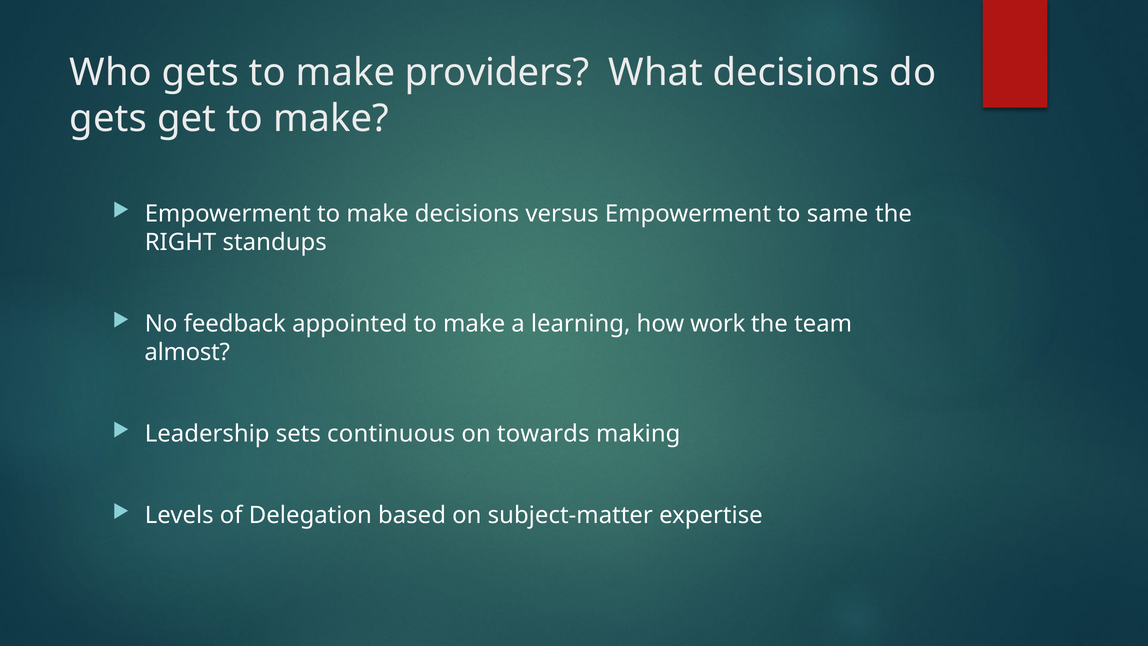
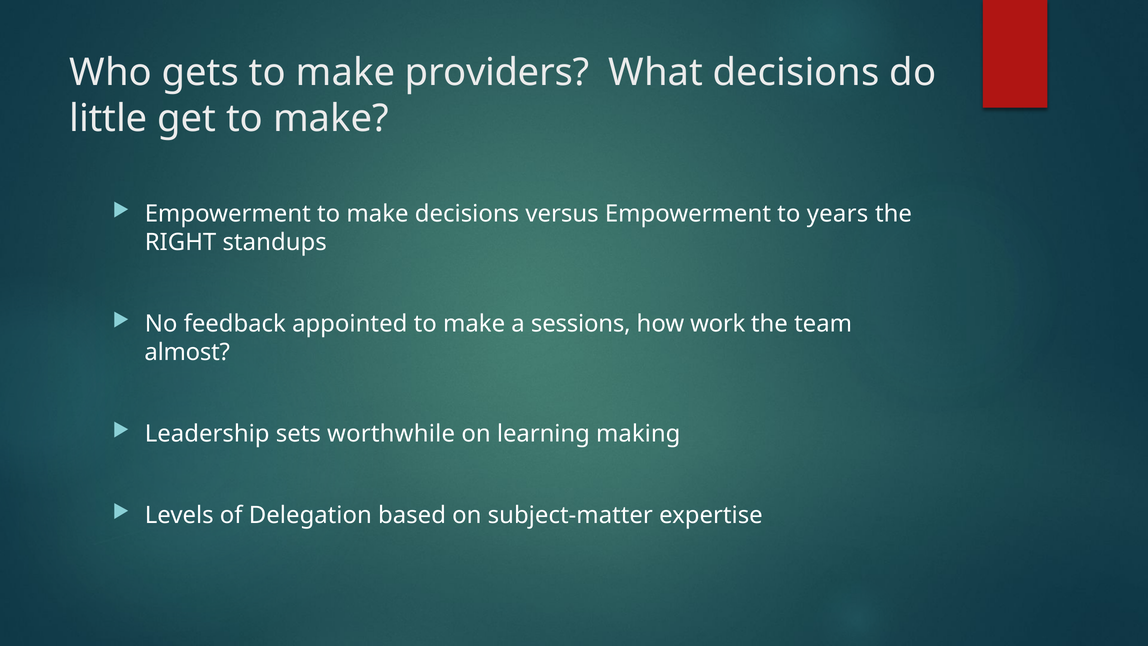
gets at (108, 119): gets -> little
same: same -> years
learning: learning -> sessions
continuous: continuous -> worthwhile
towards: towards -> learning
